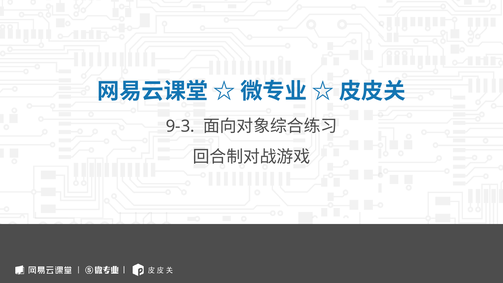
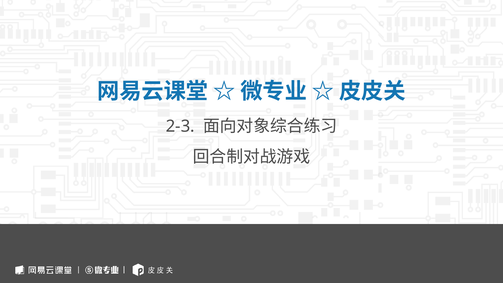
9-3: 9-3 -> 2-3
